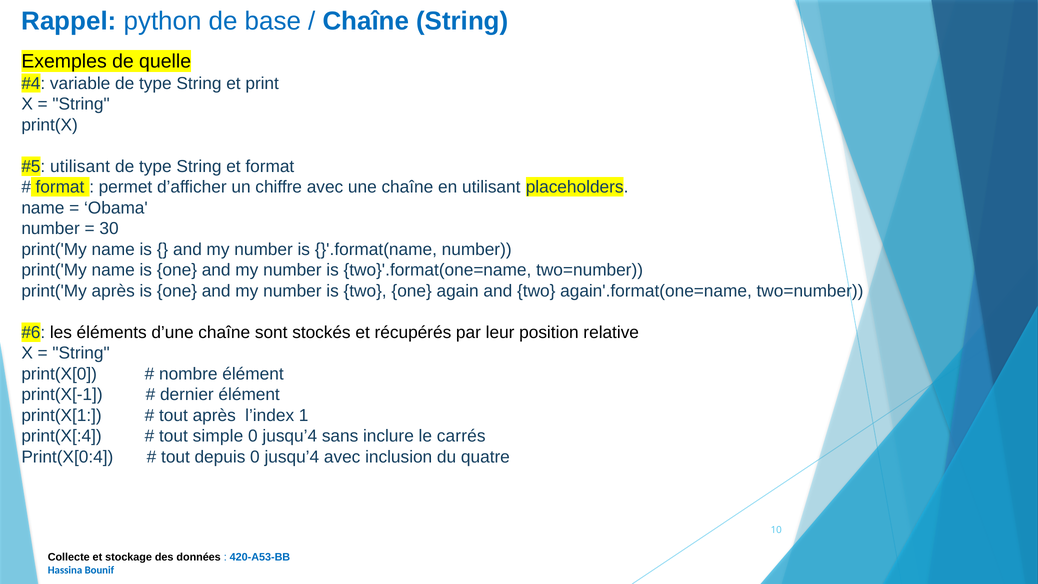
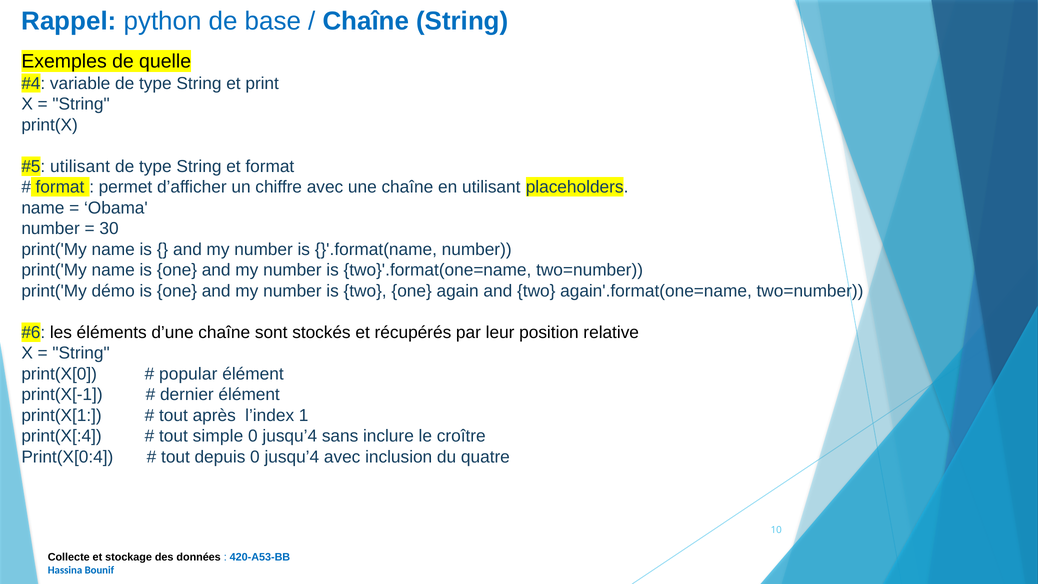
print('My après: après -> démo
nombre: nombre -> popular
carrés: carrés -> croître
